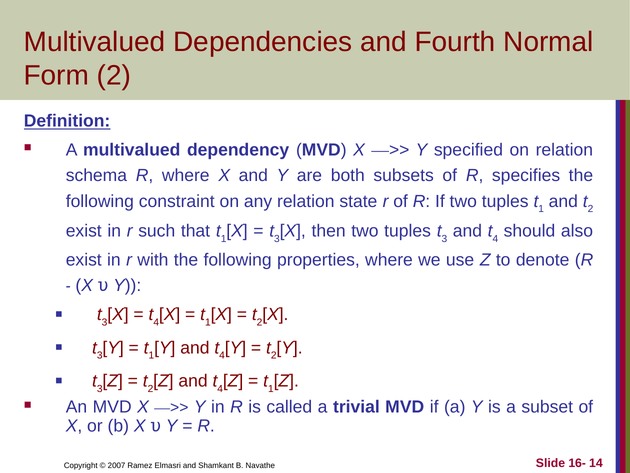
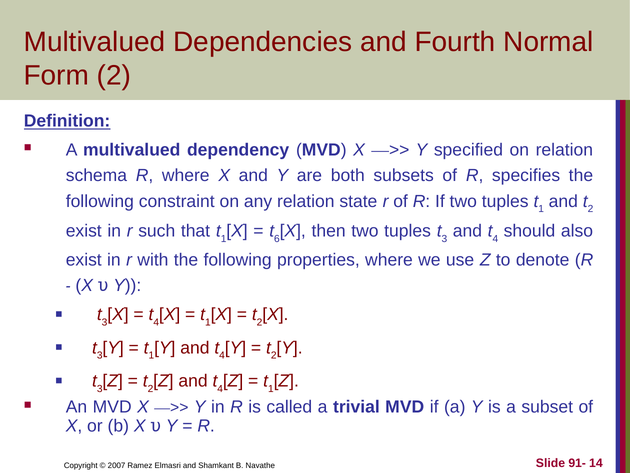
3 at (277, 238): 3 -> 6
16-: 16- -> 91-
